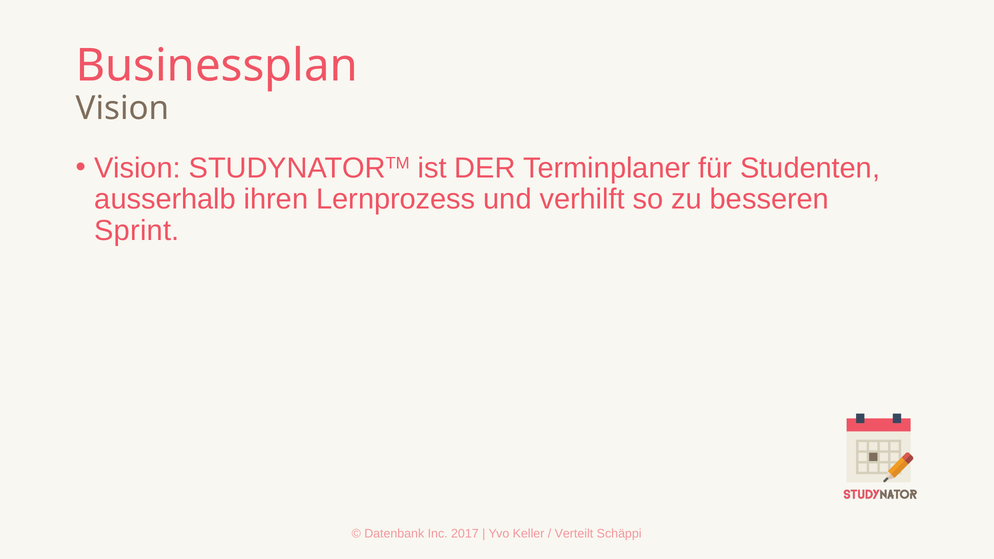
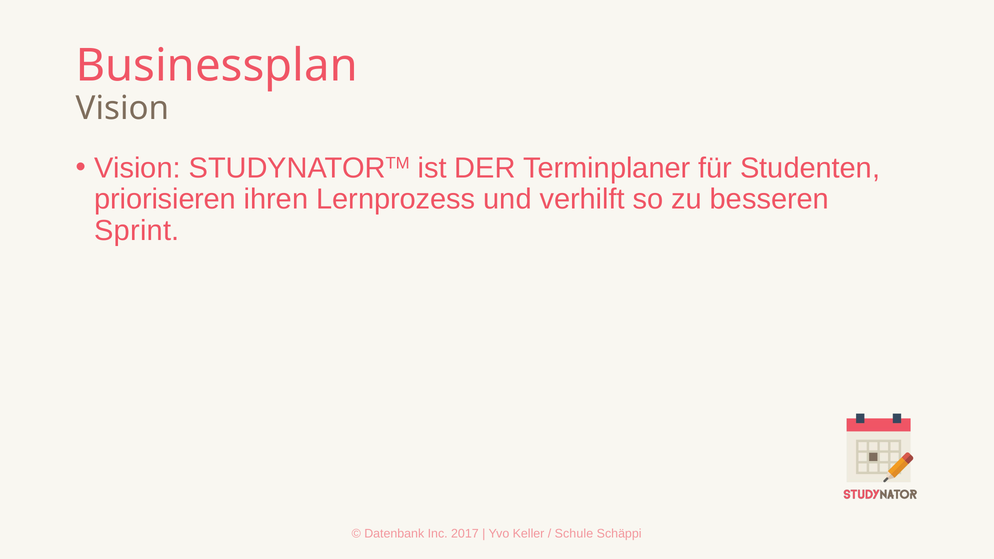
ausserhalb: ausserhalb -> priorisieren
Verteilt: Verteilt -> Schule
